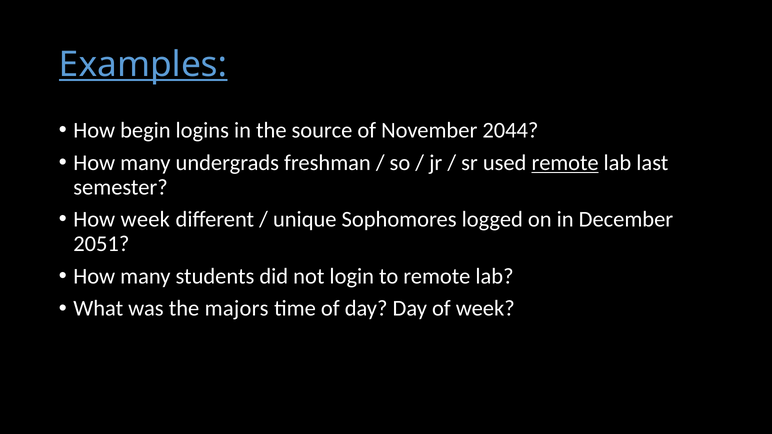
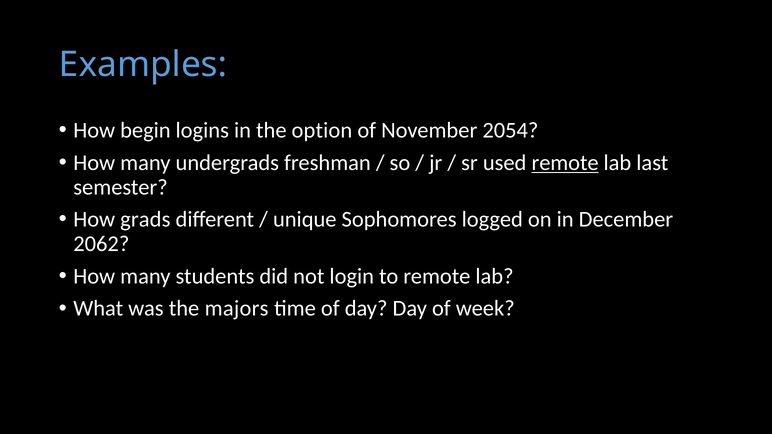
Examples underline: present -> none
source: source -> option
2044: 2044 -> 2054
How week: week -> grads
2051: 2051 -> 2062
